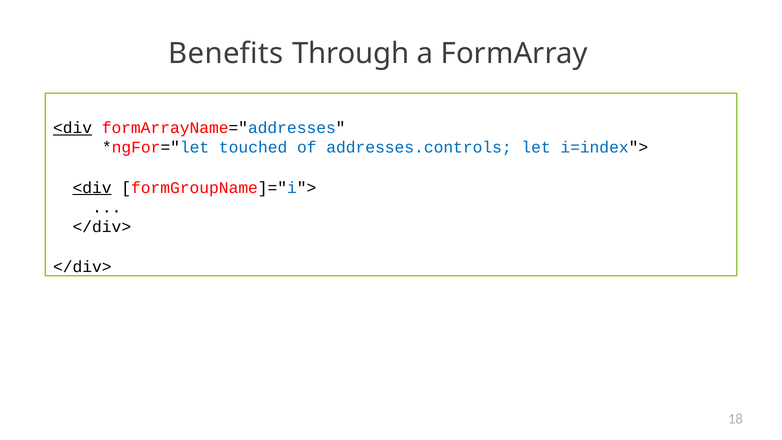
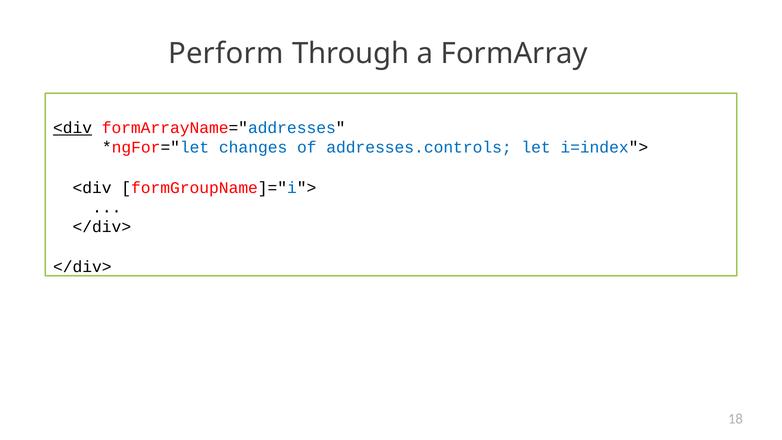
Benefits: Benefits -> Perform
touched: touched -> changes
<div at (92, 188) underline: present -> none
